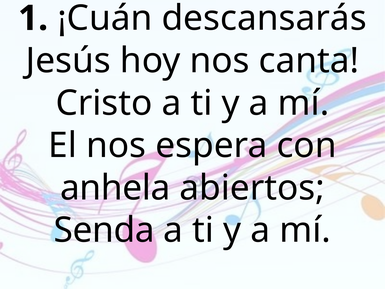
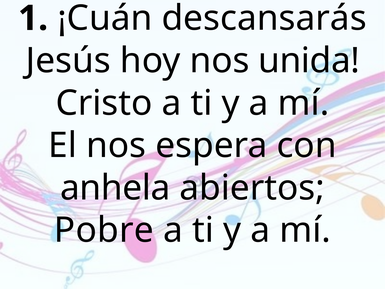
canta: canta -> unida
Senda: Senda -> Pobre
